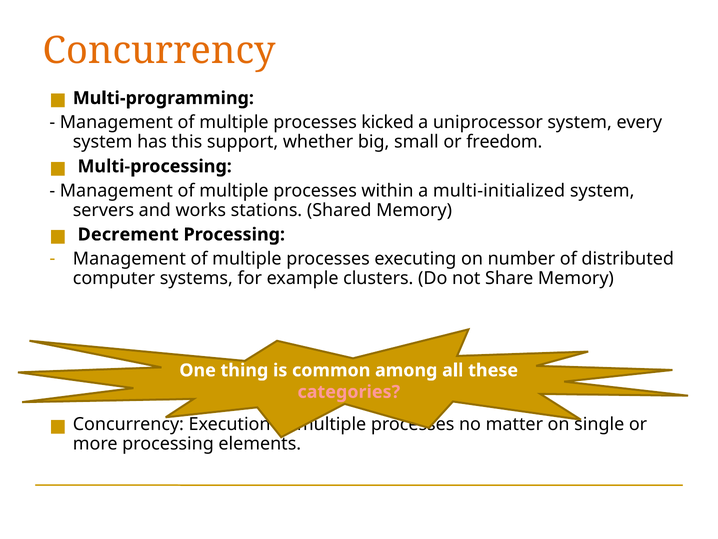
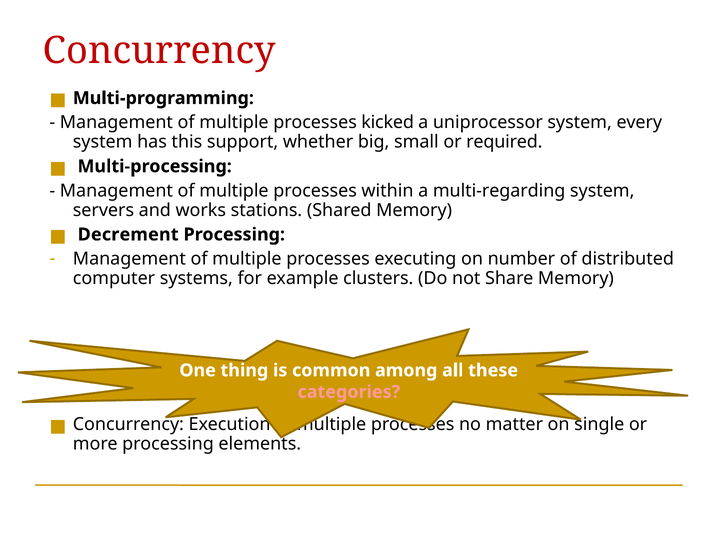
Concurrency at (159, 51) colour: orange -> red
freedom: freedom -> required
multi-initialized: multi-initialized -> multi-regarding
